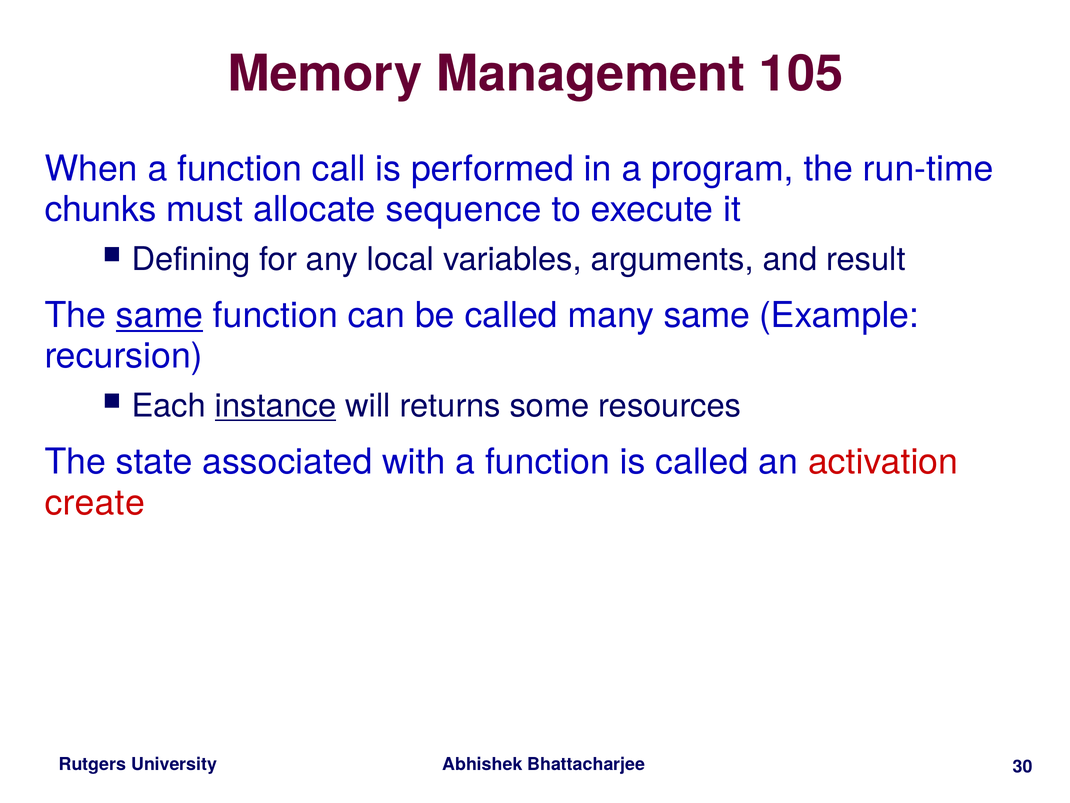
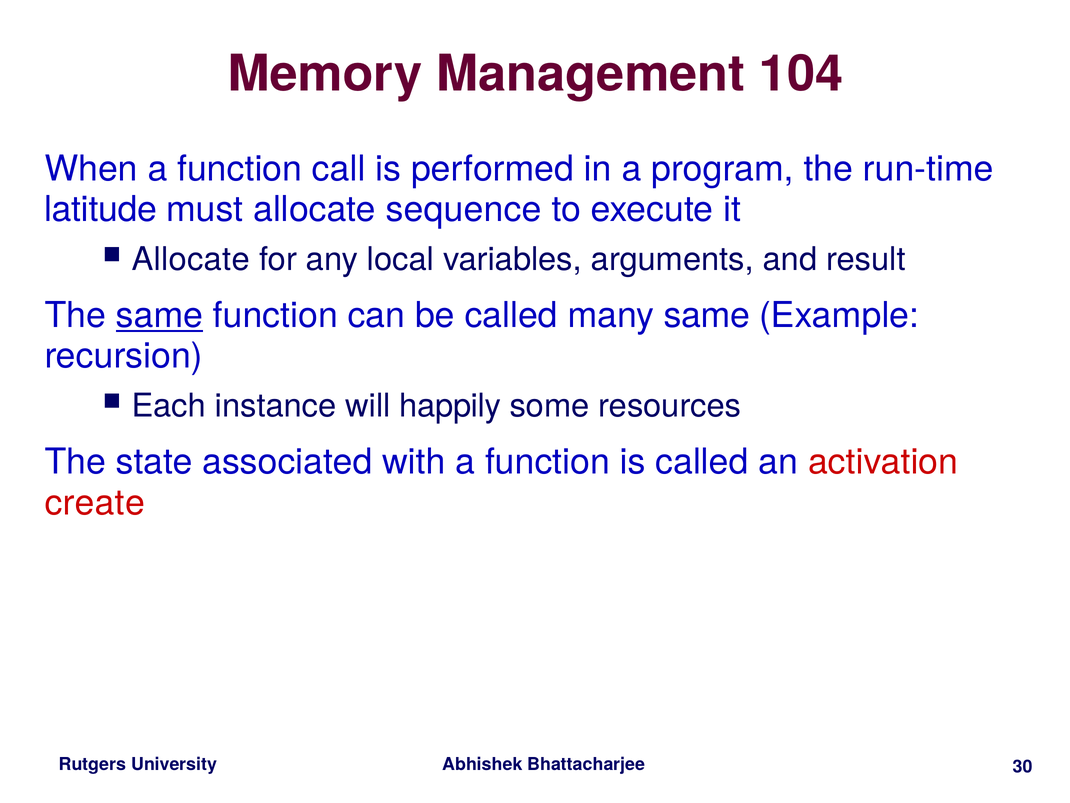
105: 105 -> 104
chunks: chunks -> latitude
Defining at (191, 259): Defining -> Allocate
instance underline: present -> none
returns: returns -> happily
